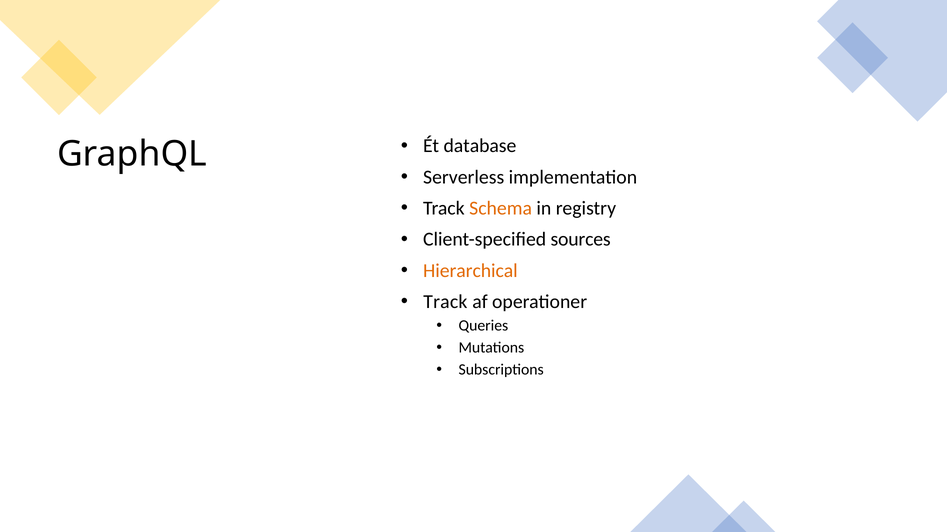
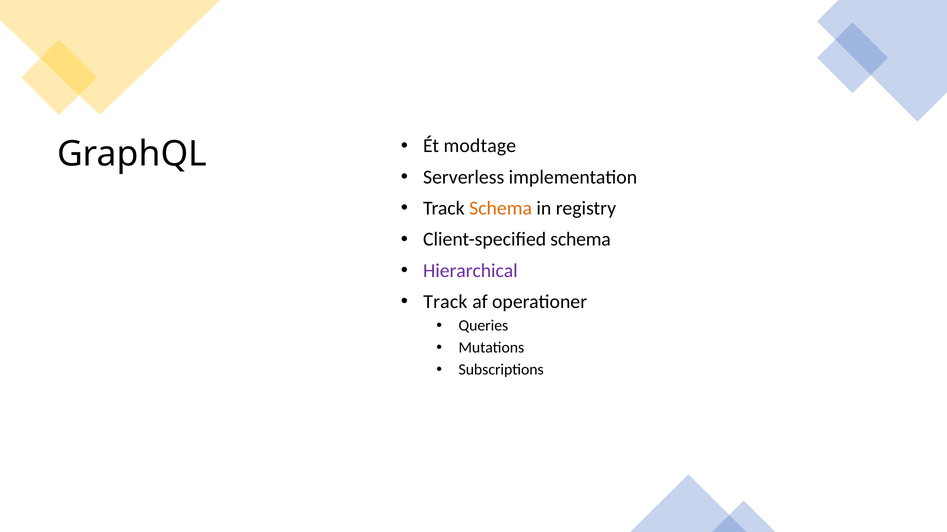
database: database -> modtage
Client-specified sources: sources -> schema
Hierarchical colour: orange -> purple
